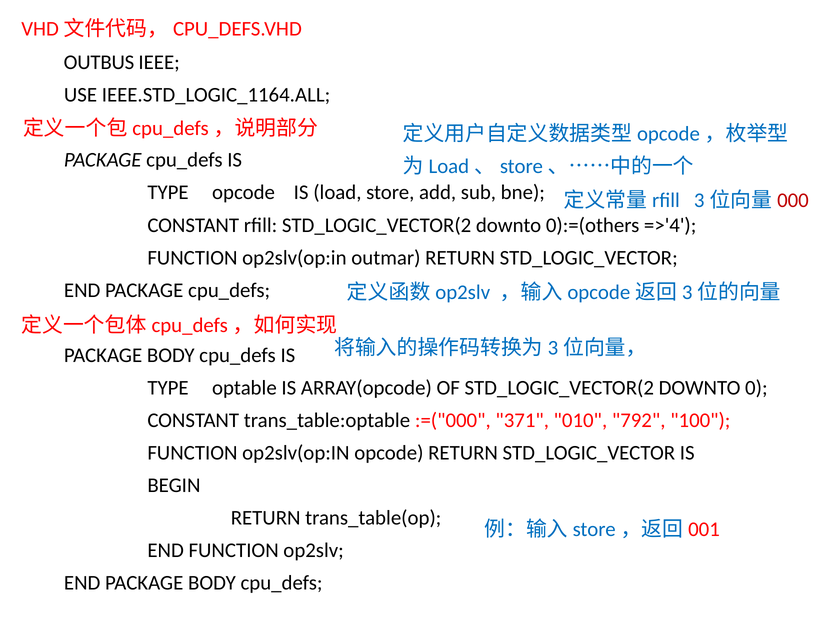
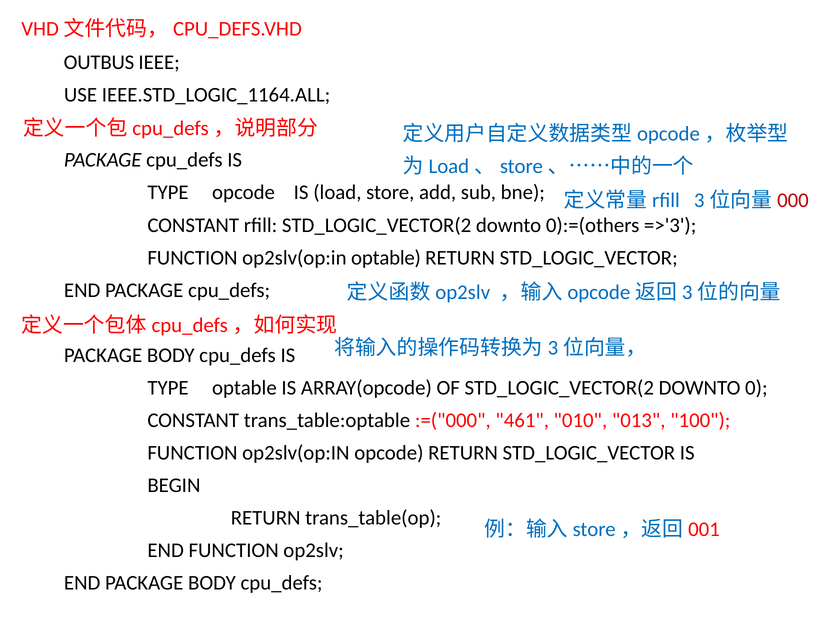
=>'4: =>'4 -> =>'3
op2slv(op:in outmar: outmar -> optable
371: 371 -> 461
792: 792 -> 013
